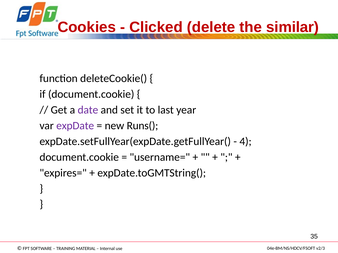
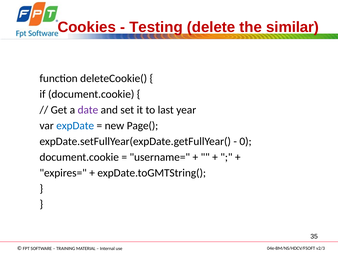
Clicked: Clicked -> Testing
expDate colour: purple -> blue
Runs(: Runs( -> Page(
4: 4 -> 0
